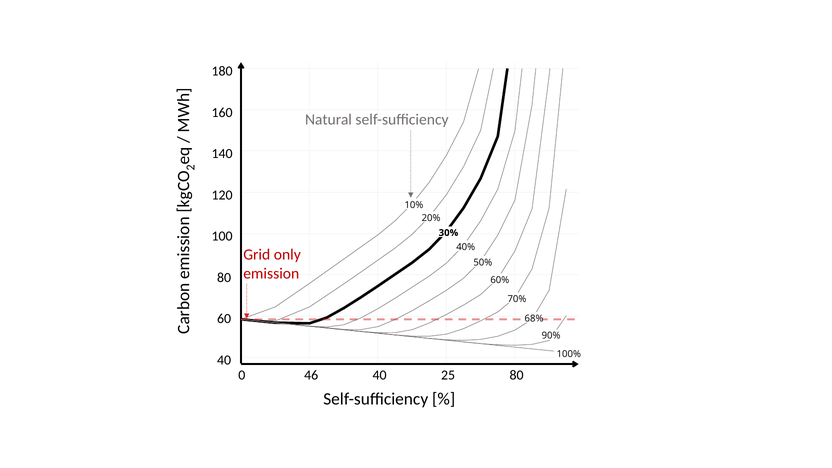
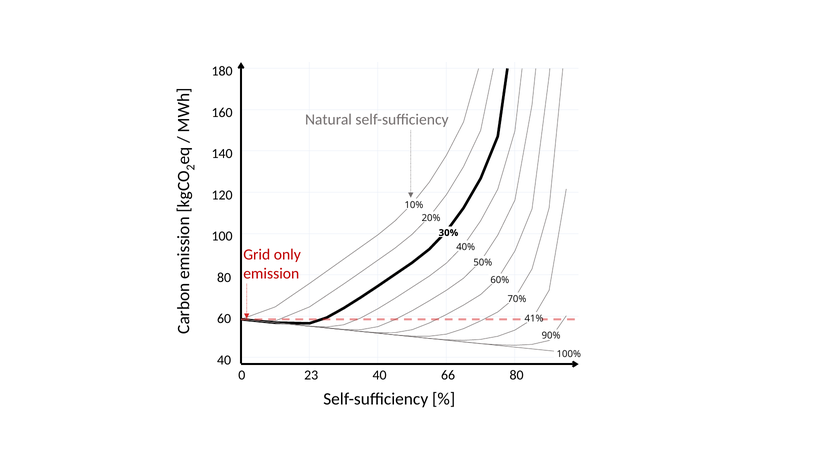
68%: 68% -> 41%
46: 46 -> 23
25: 25 -> 66
